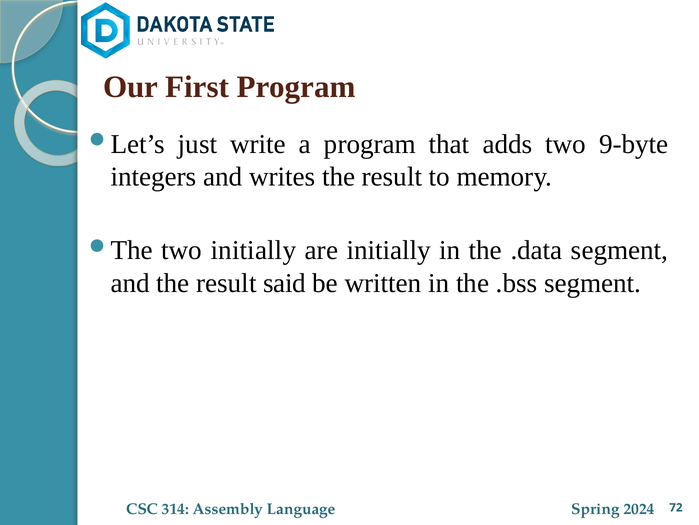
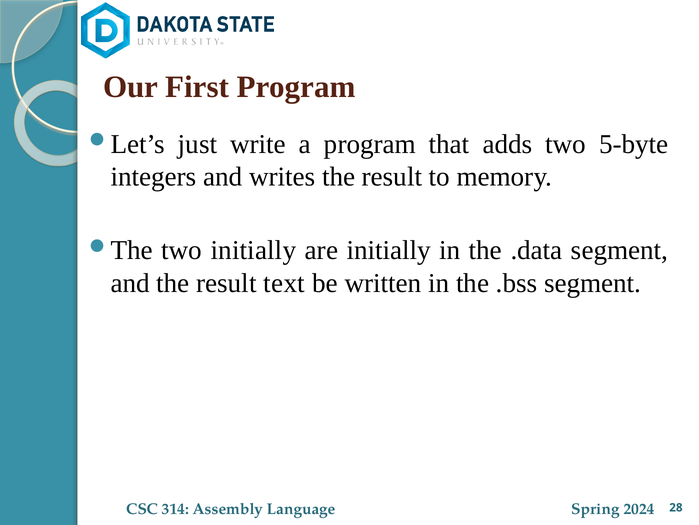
9-byte: 9-byte -> 5-byte
said: said -> text
72: 72 -> 28
